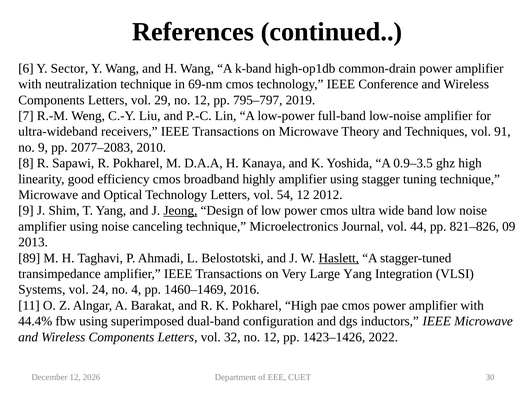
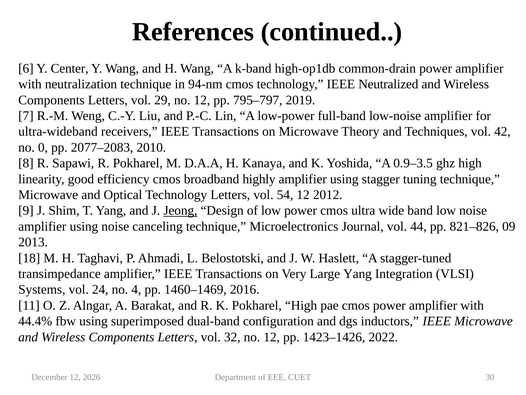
Sector: Sector -> Center
69-nm: 69-nm -> 94-nm
Conference: Conference -> Neutralized
91: 91 -> 42
no 9: 9 -> 0
89: 89 -> 18
Haslett underline: present -> none
